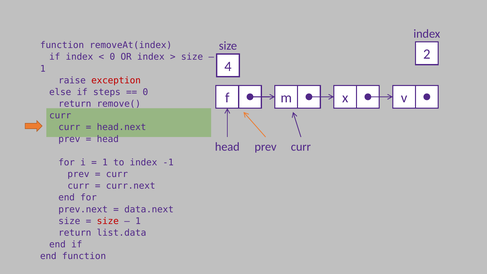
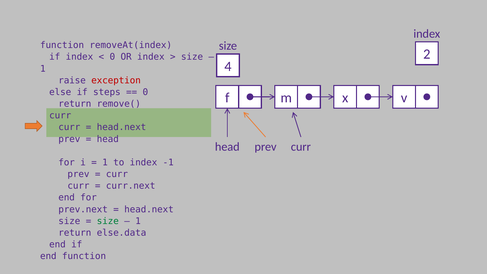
data.next at (149, 209): data.next -> head.next
size at (108, 221) colour: red -> green
list.data: list.data -> else.data
